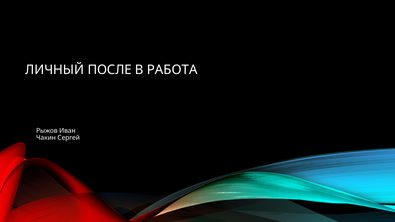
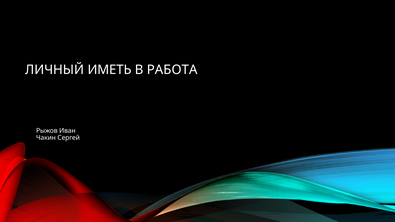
ПОСЛЕ: ПОСЛЕ -> ИМЕТЬ
